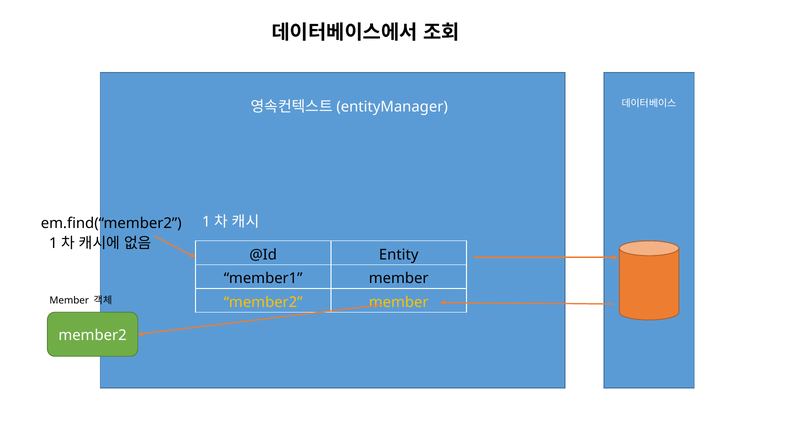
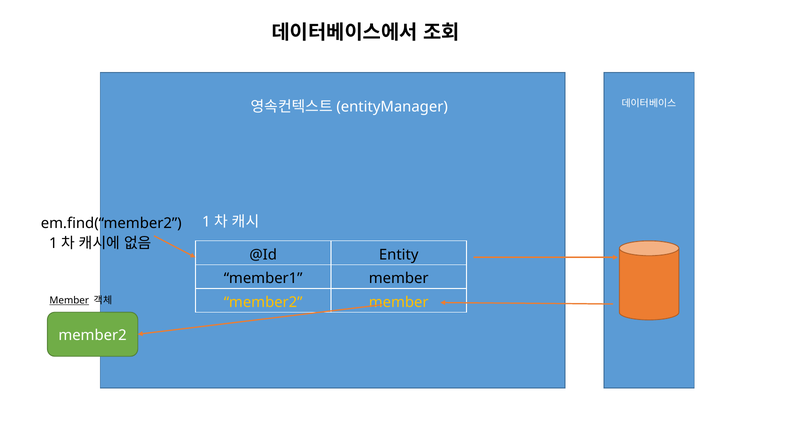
Member at (69, 300) underline: none -> present
